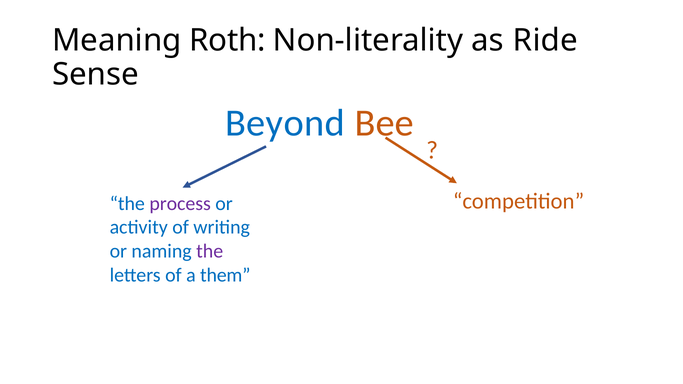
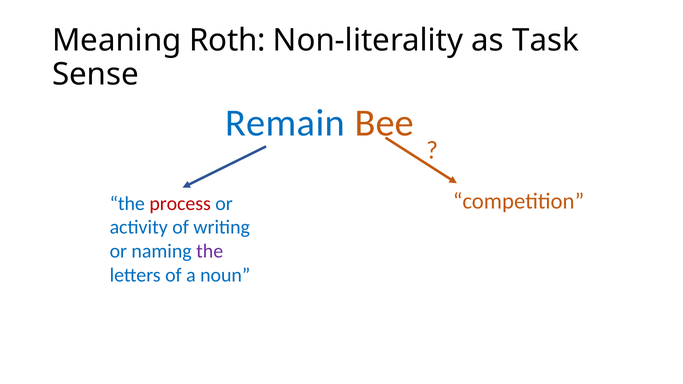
Ride: Ride -> Task
Beyond: Beyond -> Remain
process colour: purple -> red
them: them -> noun
